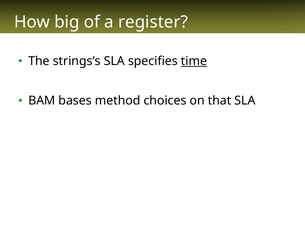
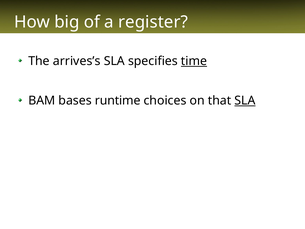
strings’s: strings’s -> arrives’s
method: method -> runtime
SLA at (245, 100) underline: none -> present
